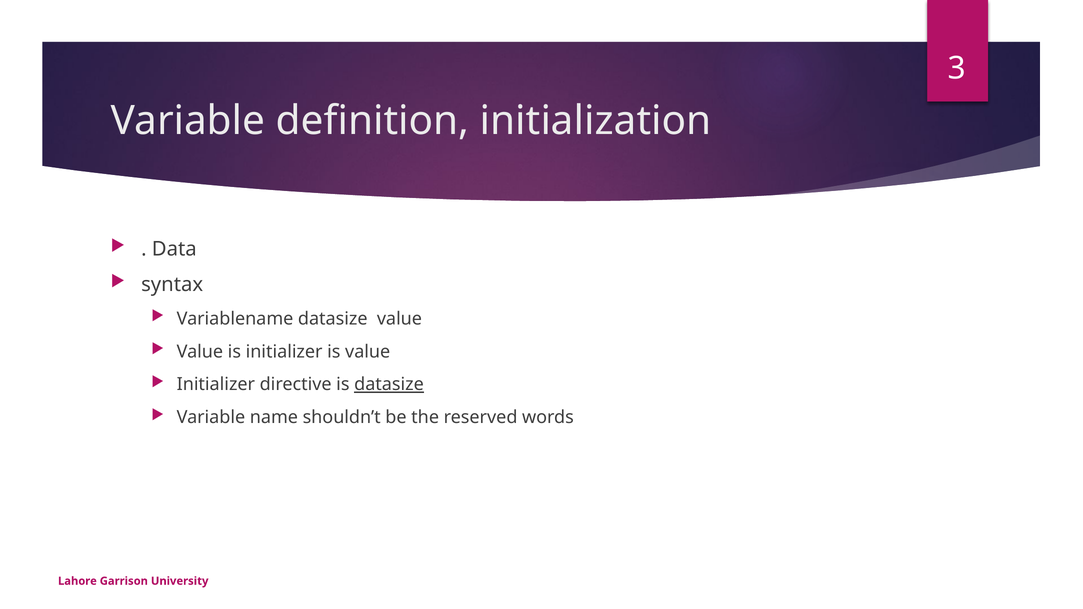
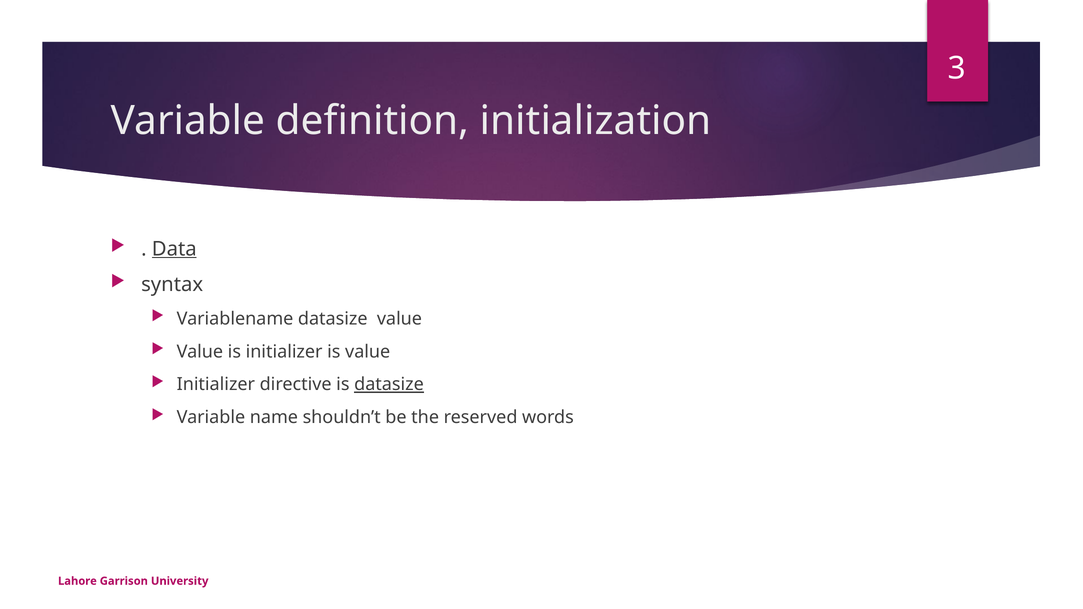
Data underline: none -> present
